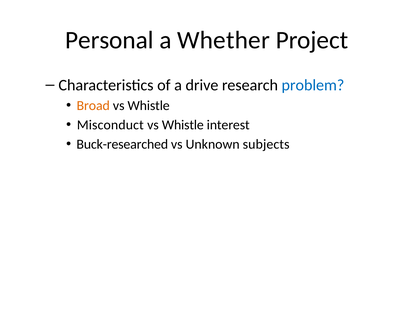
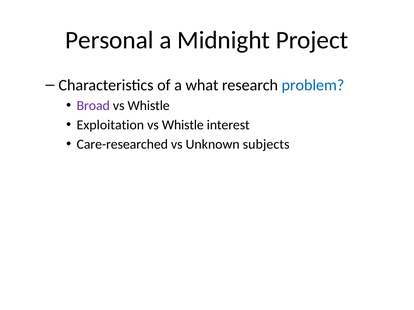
Whether: Whether -> Midnight
drive: drive -> what
Broad colour: orange -> purple
Misconduct: Misconduct -> Exploitation
Buck-researched: Buck-researched -> Care-researched
